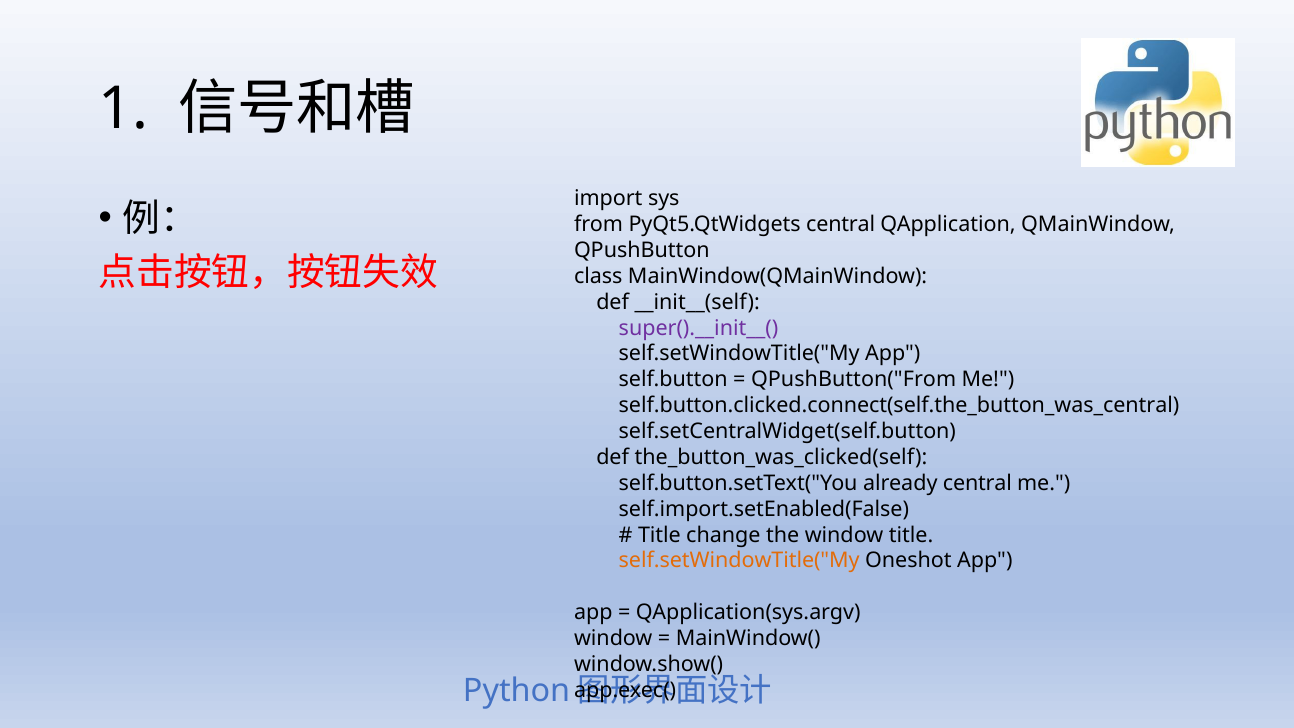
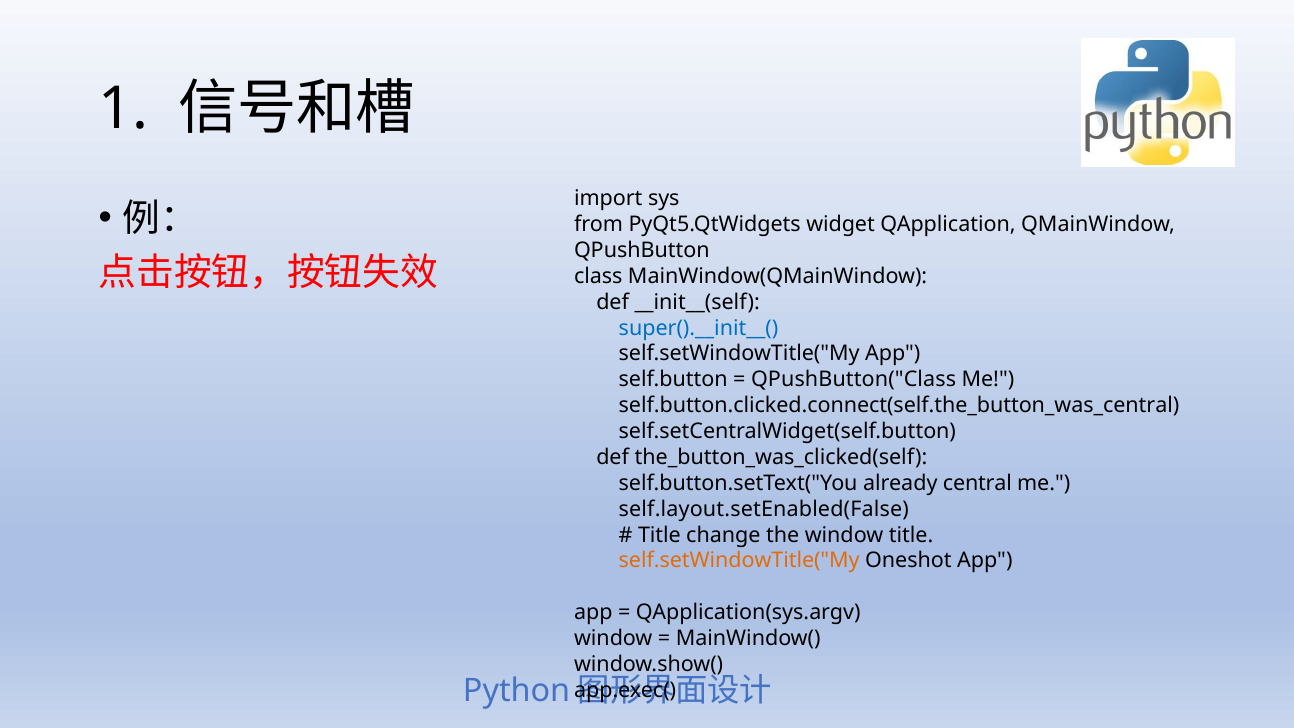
PyQt5.QtWidgets central: central -> widget
super().__init__( colour: purple -> blue
QPushButton("From: QPushButton("From -> QPushButton("Class
self.import.setEnabled(False: self.import.setEnabled(False -> self.layout.setEnabled(False
